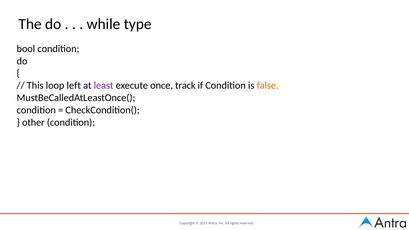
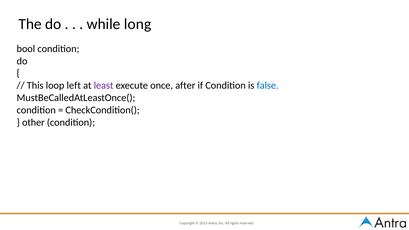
type: type -> long
track: track -> after
false colour: orange -> blue
